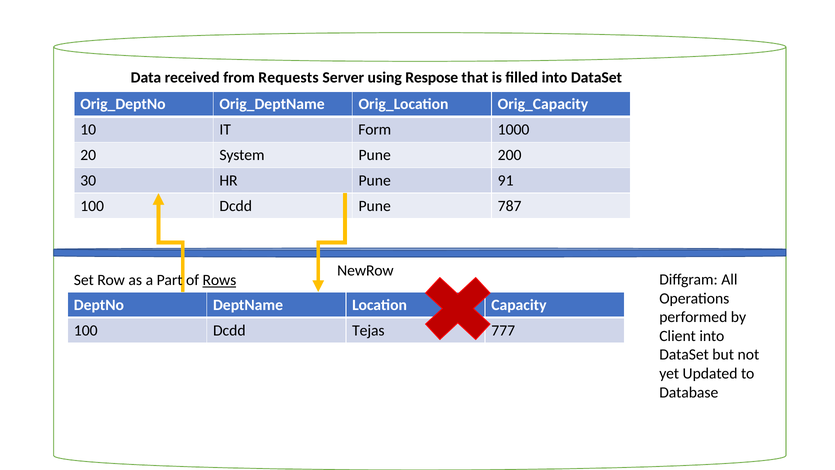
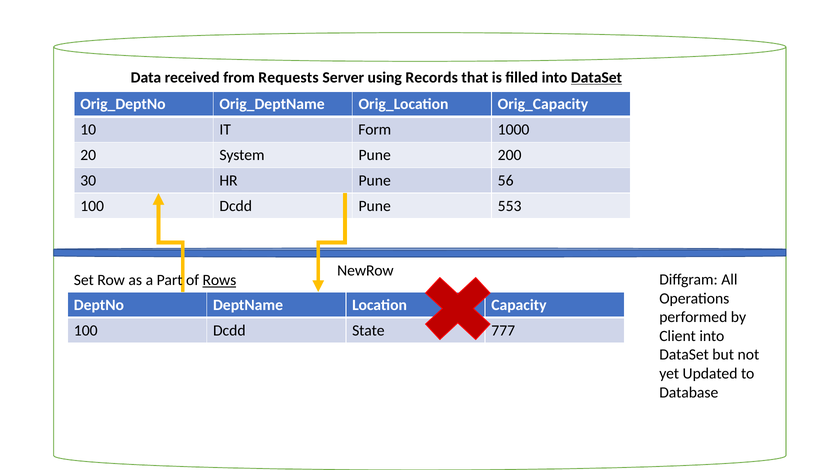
Respose: Respose -> Records
DataSet at (596, 77) underline: none -> present
91: 91 -> 56
787: 787 -> 553
Tejas: Tejas -> State
